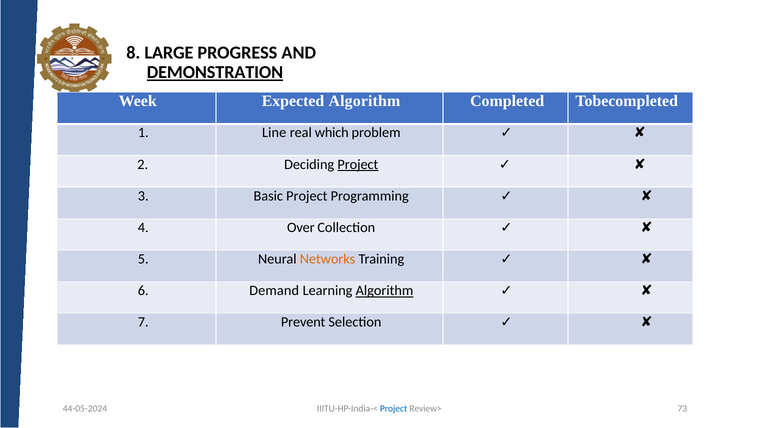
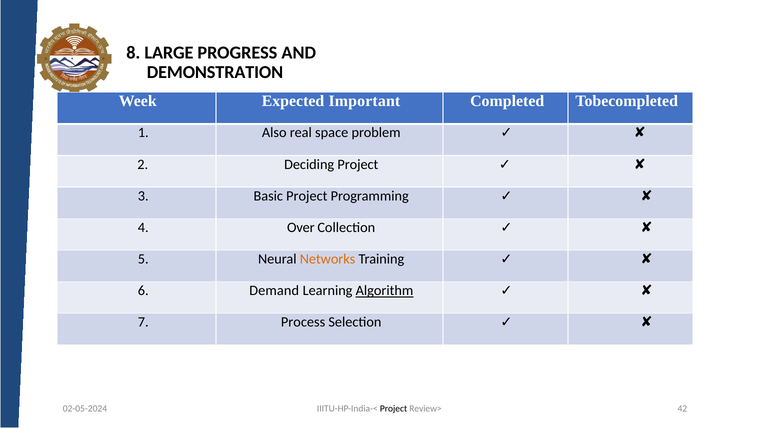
DEMONSTRATION underline: present -> none
Expected Algorithm: Algorithm -> Important
Line: Line -> Also
which: which -> space
Project at (358, 164) underline: present -> none
Prevent: Prevent -> Process
Project at (394, 409) colour: blue -> black
73: 73 -> 42
44-05-2024: 44-05-2024 -> 02-05-2024
